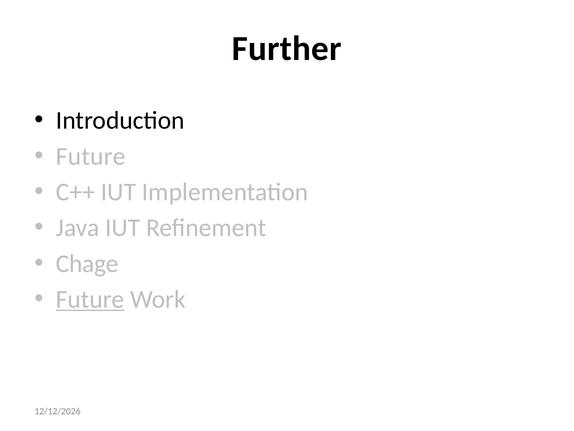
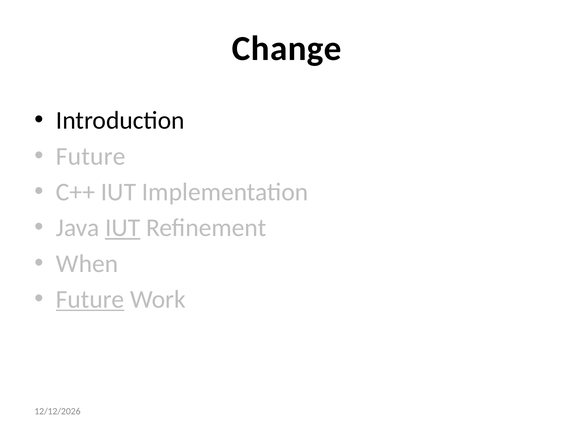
Further: Further -> Change
IUT at (123, 228) underline: none -> present
Chage: Chage -> When
